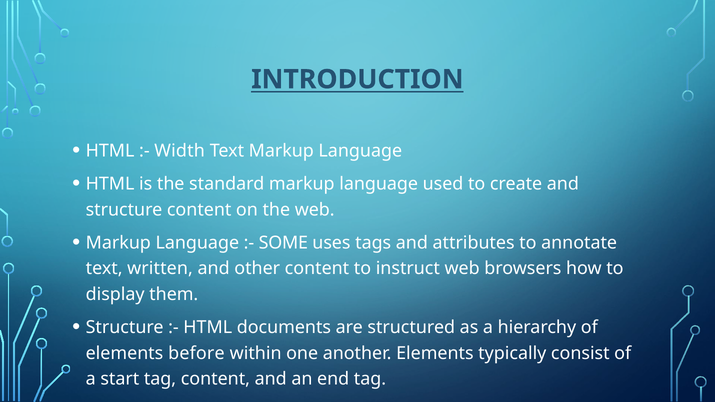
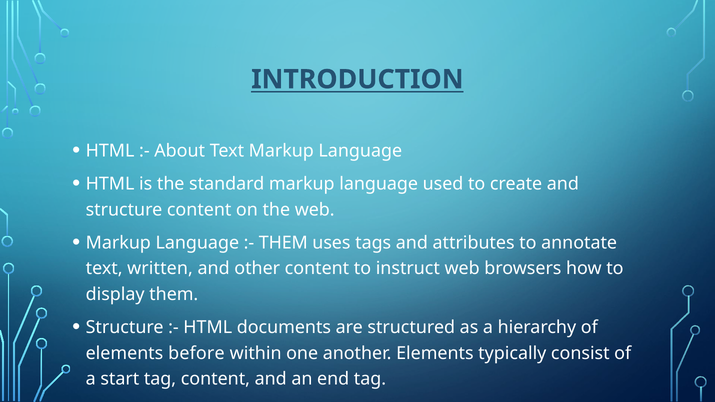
Width: Width -> About
SOME at (283, 243): SOME -> THEM
